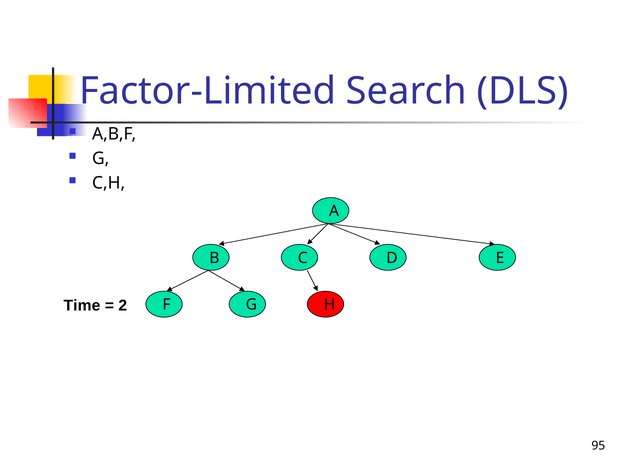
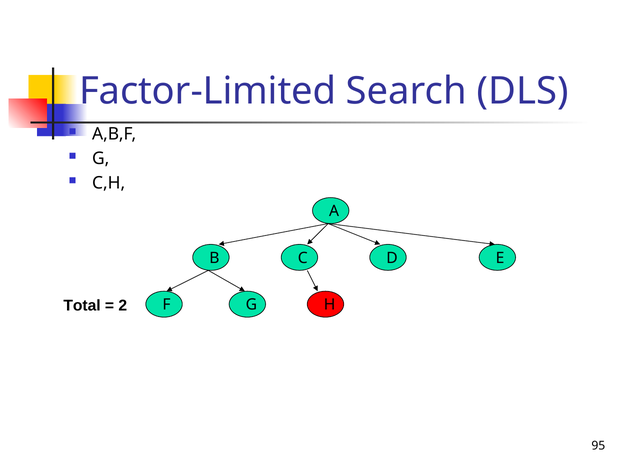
Time: Time -> Total
